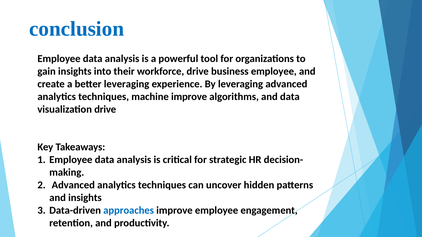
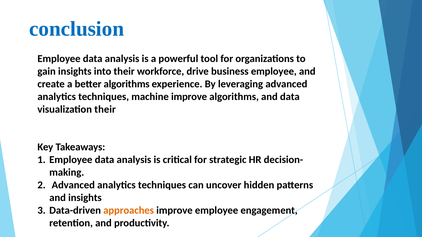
better leveraging: leveraging -> algorithms
visualization drive: drive -> their
approaches colour: blue -> orange
